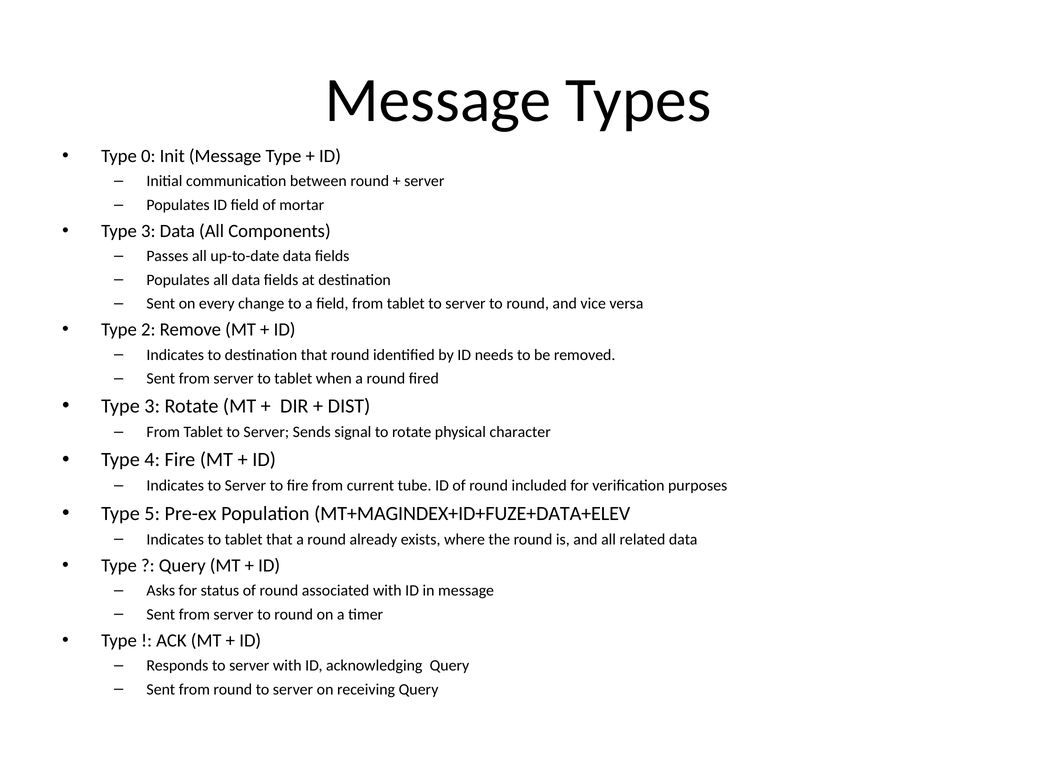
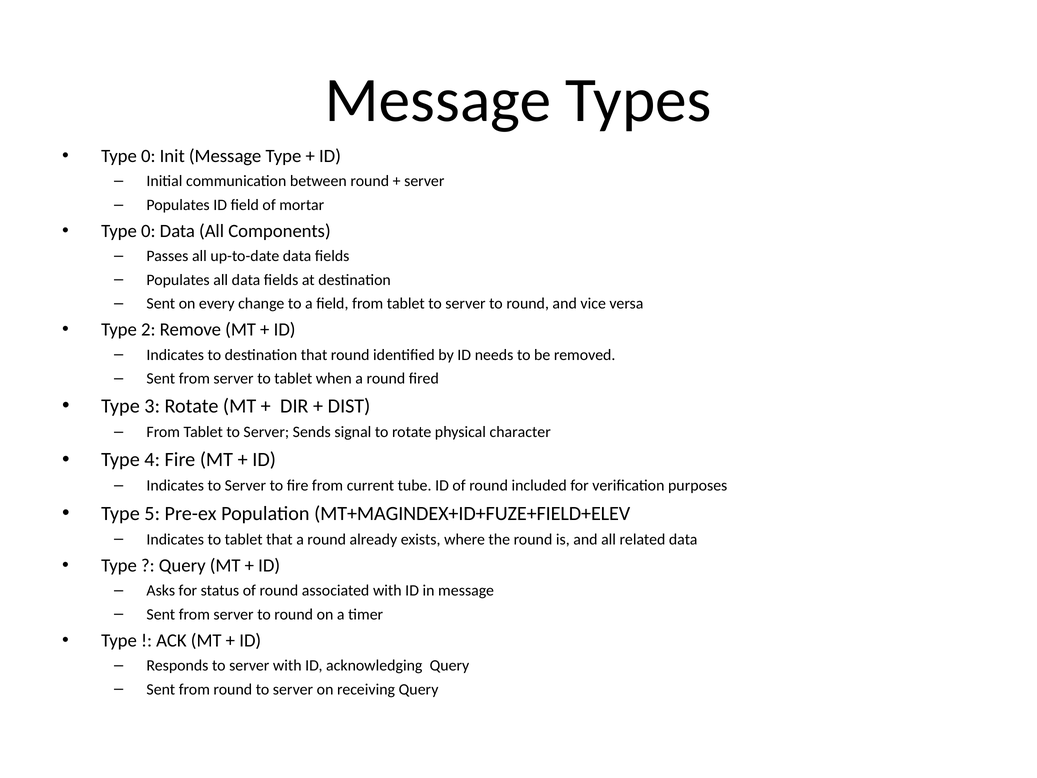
3 at (148, 231): 3 -> 0
MT+MAGINDEX+ID+FUZE+DATA+ELEV: MT+MAGINDEX+ID+FUZE+DATA+ELEV -> MT+MAGINDEX+ID+FUZE+FIELD+ELEV
